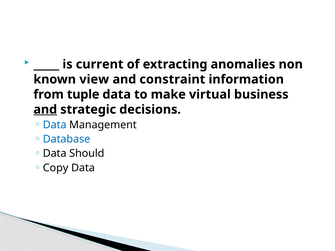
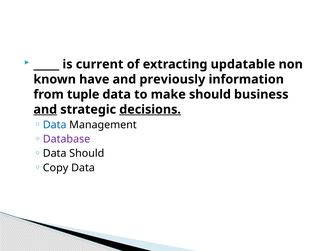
anomalies: anomalies -> updatable
view: view -> have
constraint: constraint -> previously
make virtual: virtual -> should
decisions underline: none -> present
Database colour: blue -> purple
